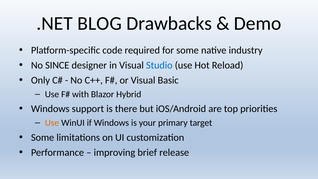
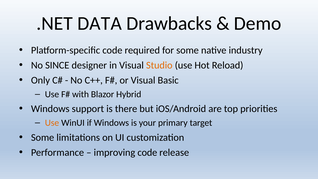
BLOG: BLOG -> DATA
Studio colour: blue -> orange
improving brief: brief -> code
